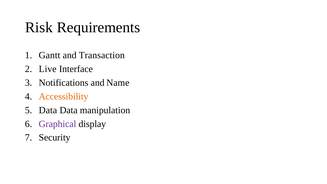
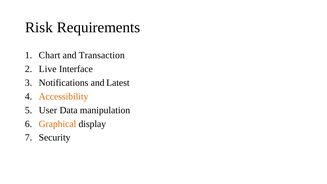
Gantt: Gantt -> Chart
Name: Name -> Latest
Data at (48, 110): Data -> User
Graphical colour: purple -> orange
